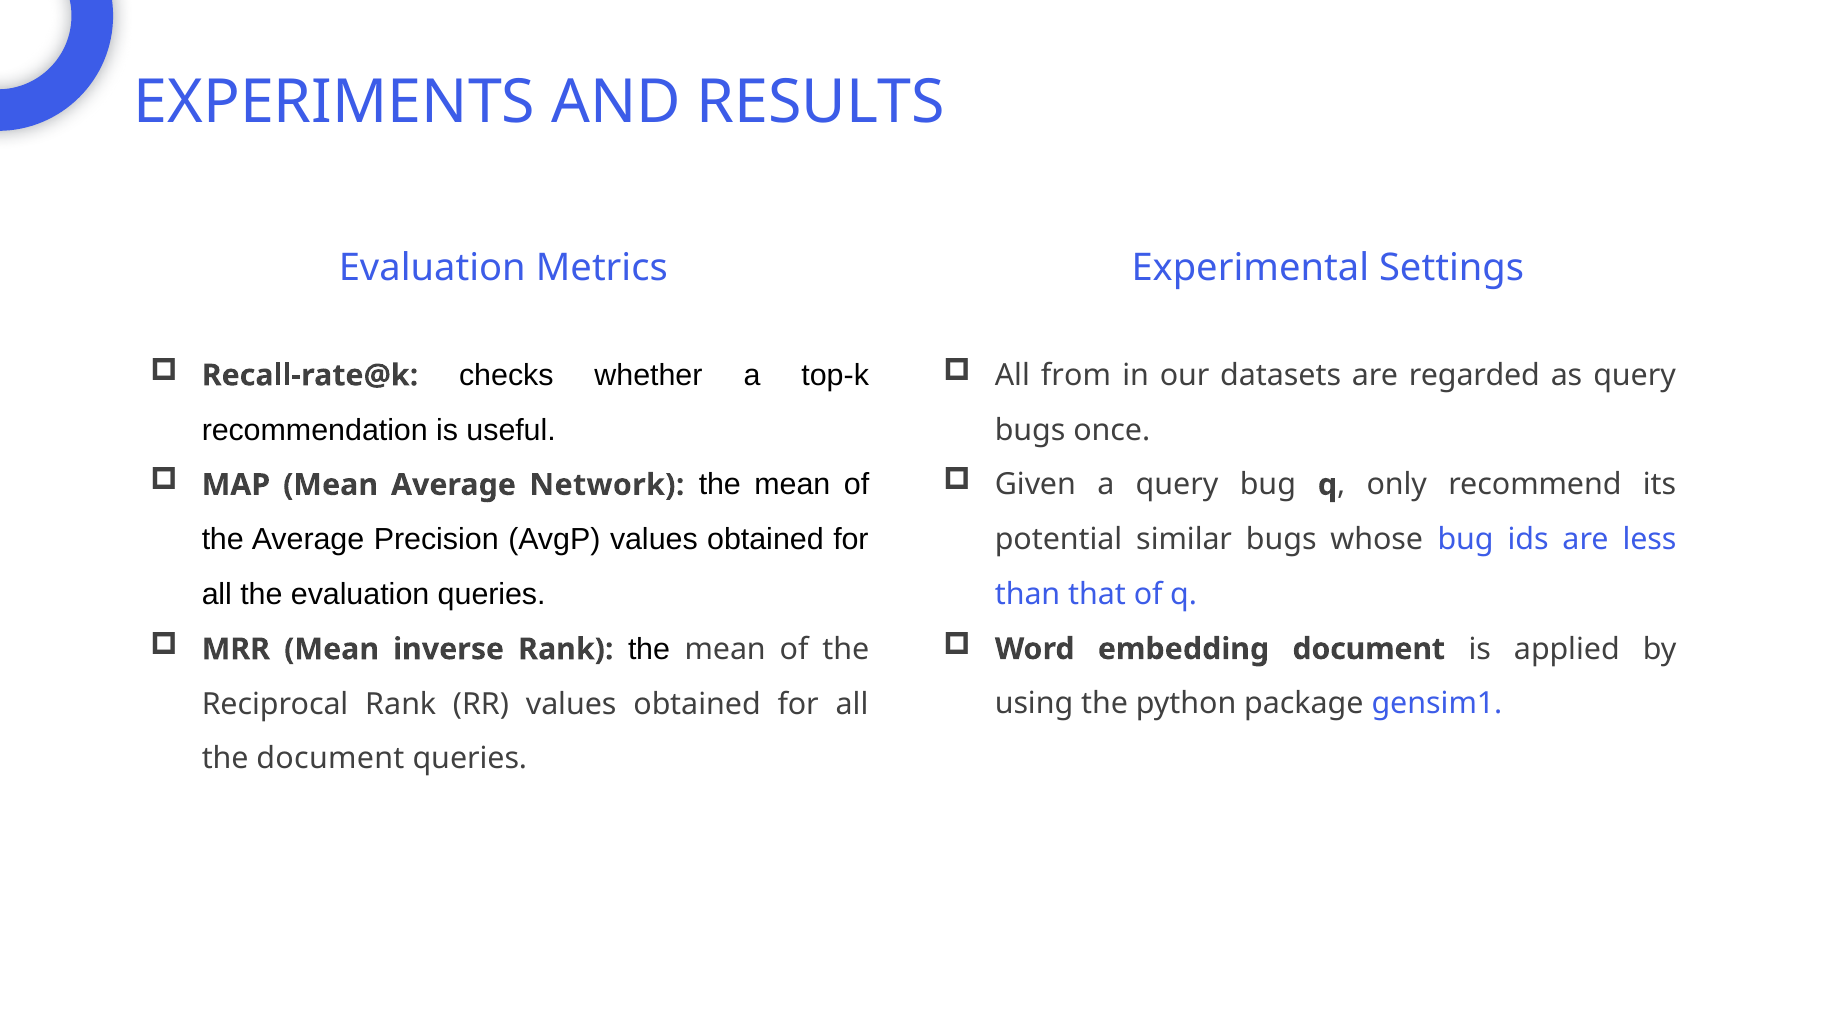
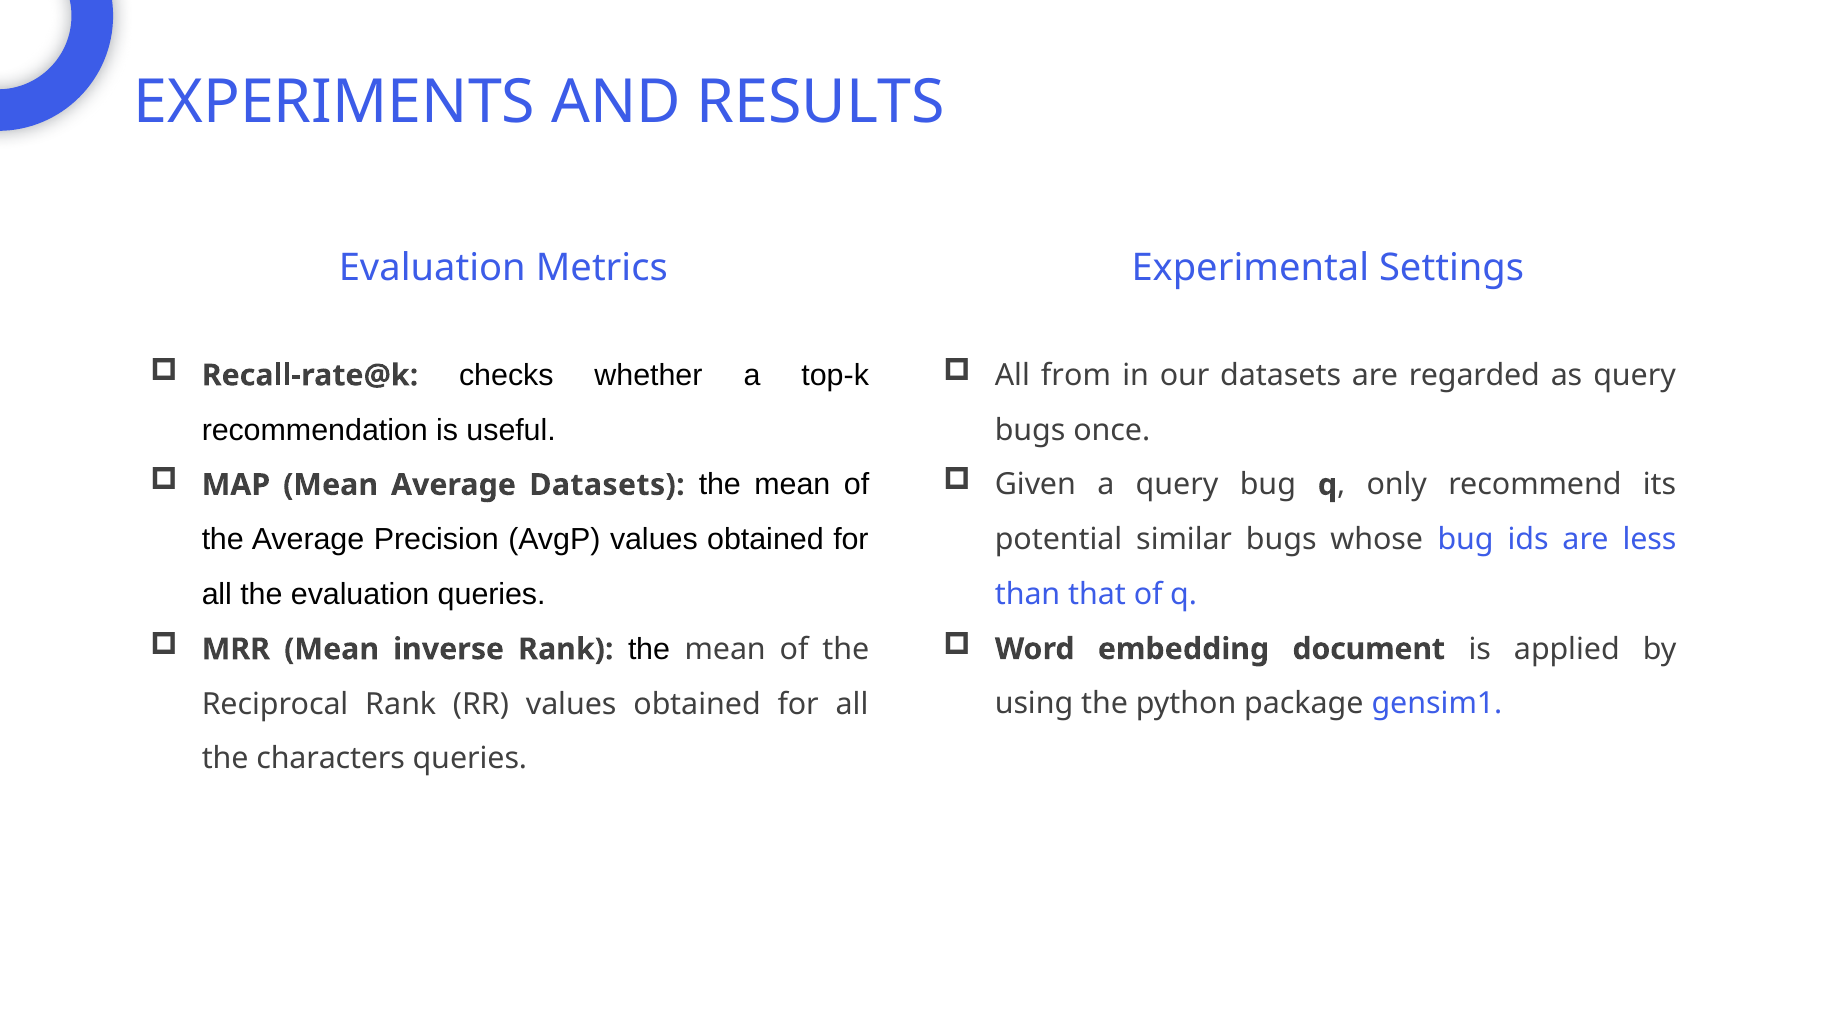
Average Network: Network -> Datasets
the document: document -> characters
